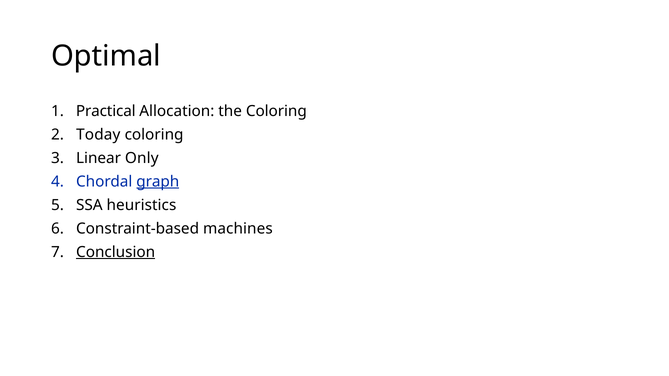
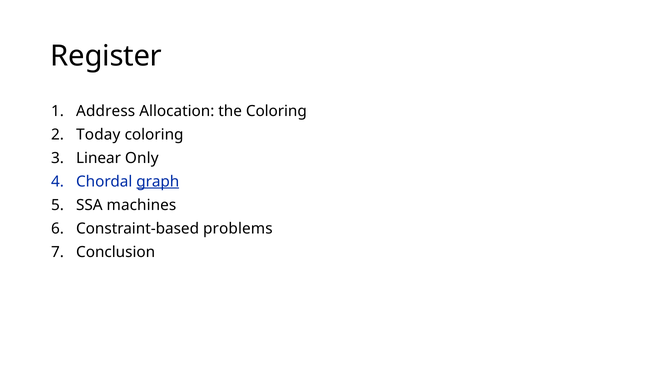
Optimal: Optimal -> Register
Practical: Practical -> Address
heuristics: heuristics -> machines
machines: machines -> problems
Conclusion underline: present -> none
